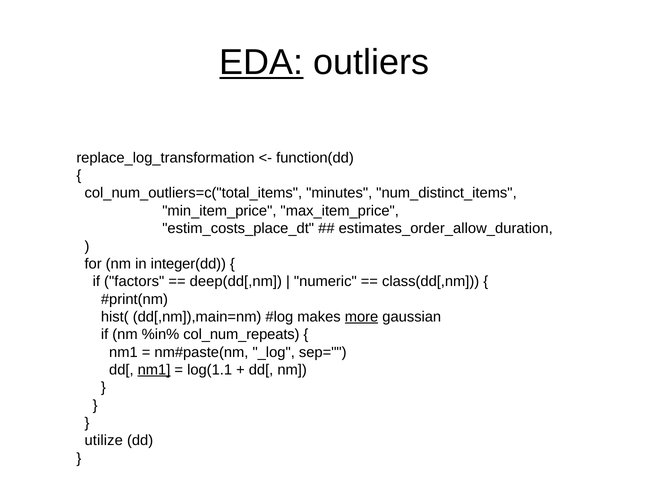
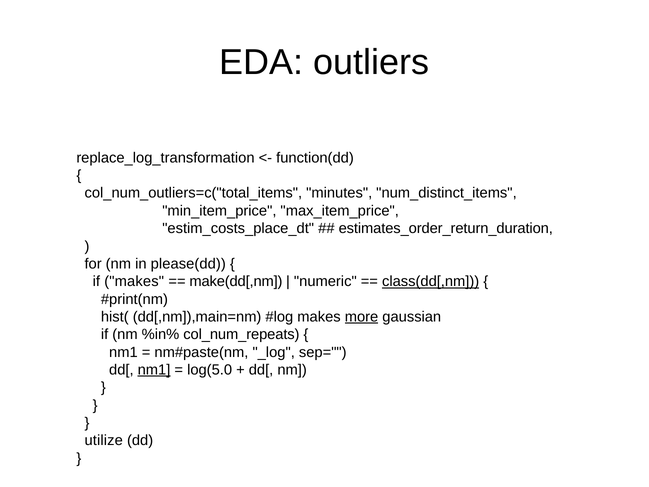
EDA underline: present -> none
estimates_order_allow_duration: estimates_order_allow_duration -> estimates_order_return_duration
integer(dd: integer(dd -> please(dd
if factors: factors -> makes
deep(dd[,nm: deep(dd[,nm -> make(dd[,nm
class(dd[,nm underline: none -> present
log(1.1: log(1.1 -> log(5.0
